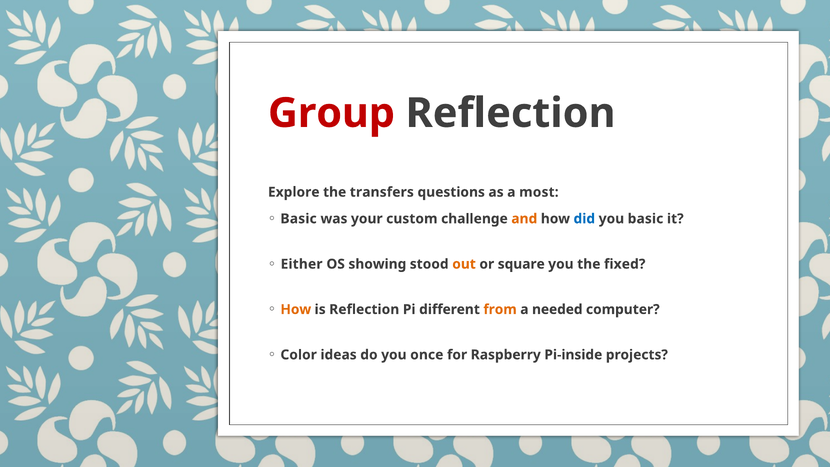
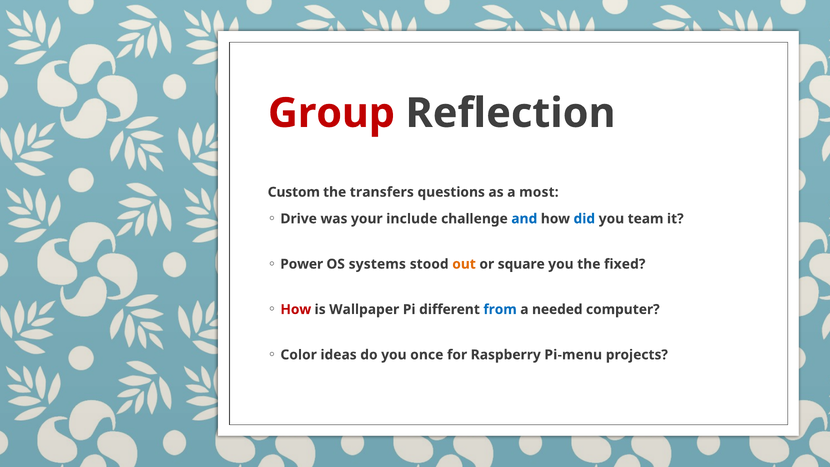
Explore: Explore -> Custom
Basic at (299, 219): Basic -> Drive
custom: custom -> include
and colour: orange -> blue
you basic: basic -> team
Either: Either -> Power
showing: showing -> systems
How at (296, 309) colour: orange -> red
is Reflection: Reflection -> Wallpaper
from colour: orange -> blue
Pi-inside: Pi-inside -> Pi-menu
